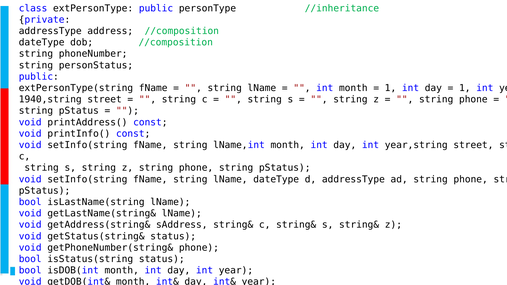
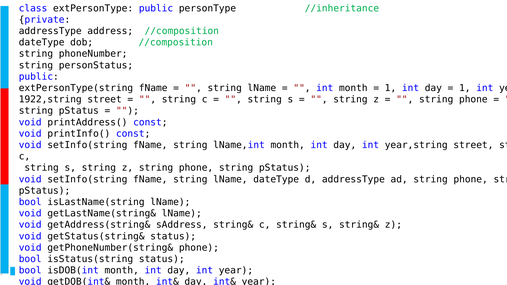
1940,string: 1940,string -> 1922,string
